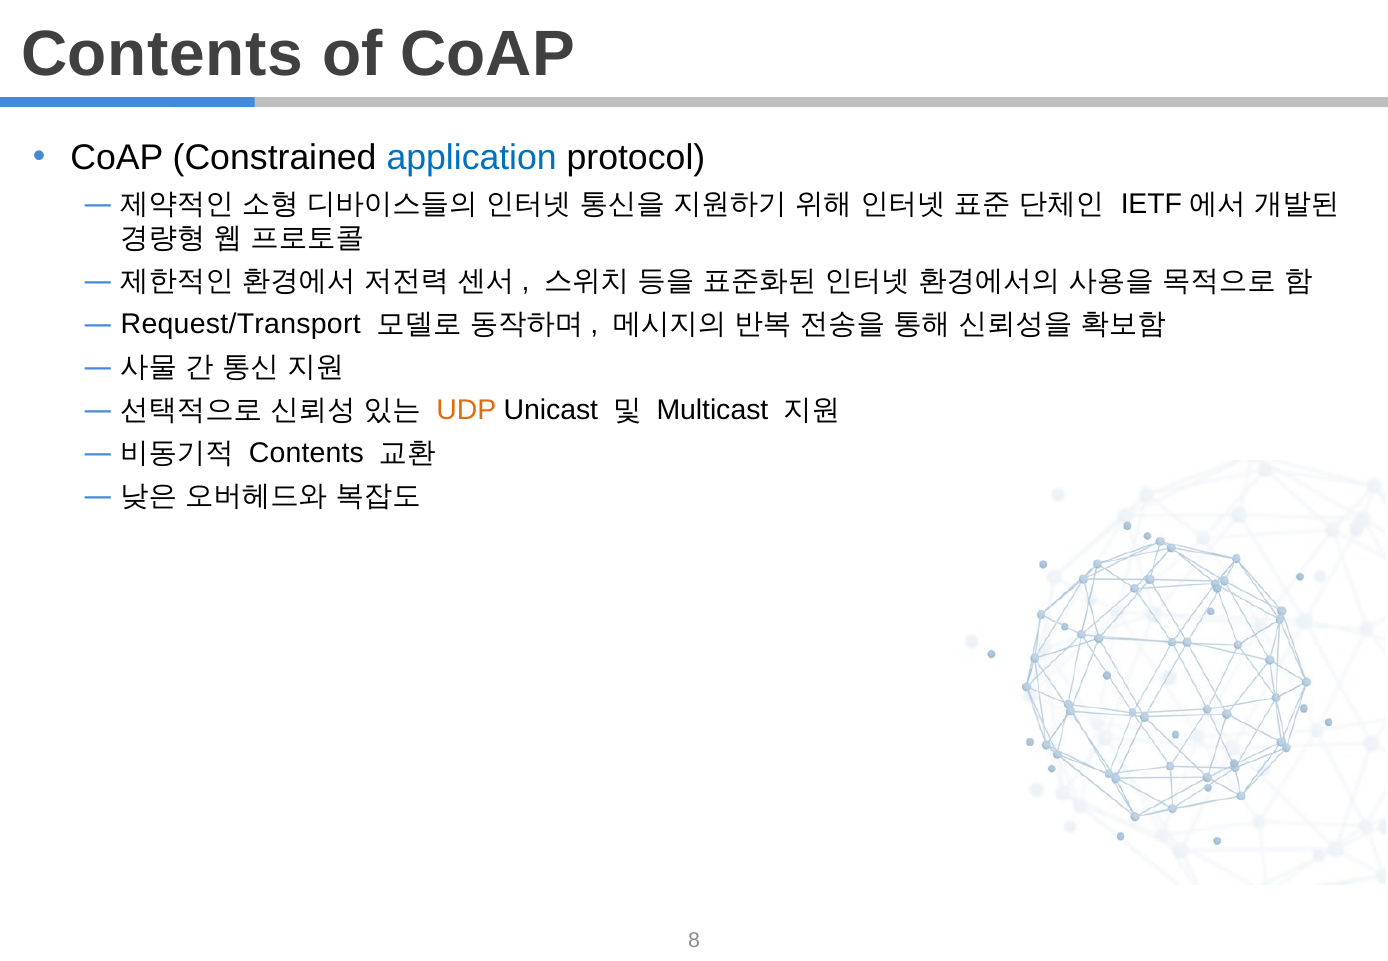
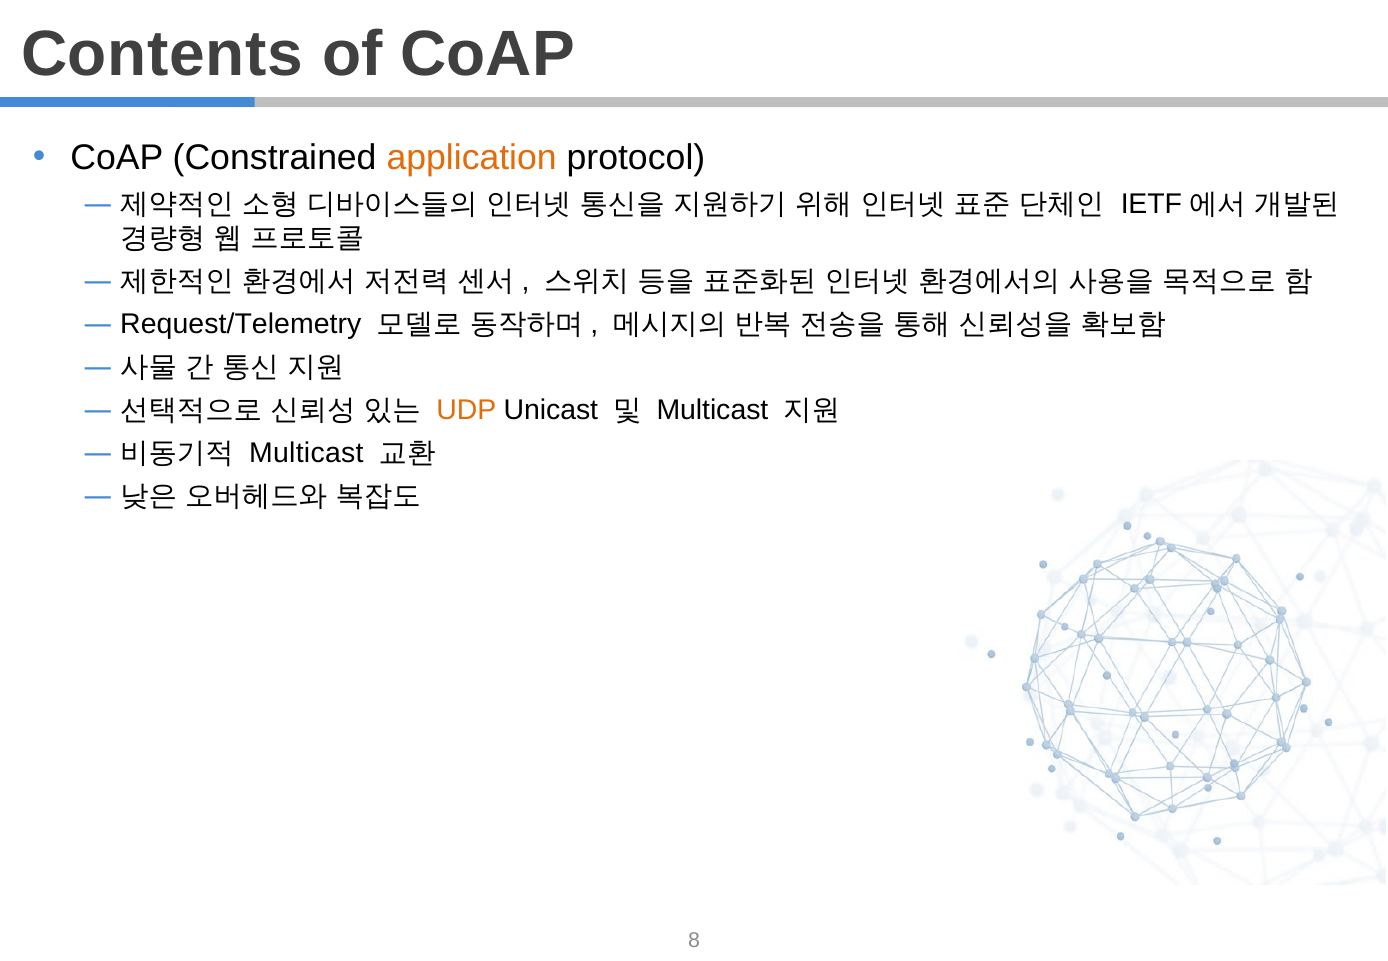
application colour: blue -> orange
Request/Transport: Request/Transport -> Request/Telemetry
Contents at (306, 453): Contents -> Multicast
